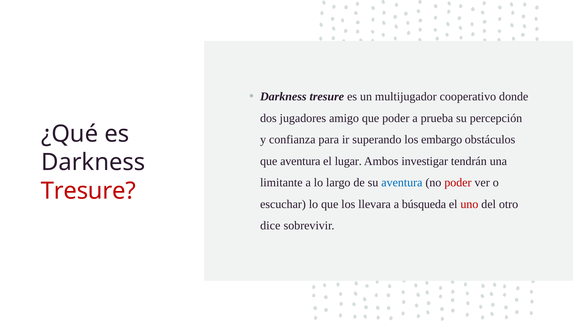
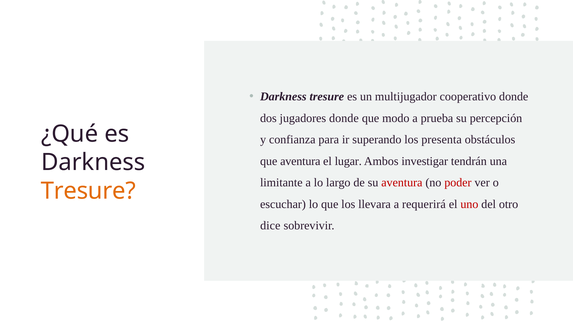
jugadores amigo: amigo -> donde
que poder: poder -> modo
embargo: embargo -> presenta
aventura at (402, 183) colour: blue -> red
Tresure at (88, 191) colour: red -> orange
búsqueda: búsqueda -> requerirá
